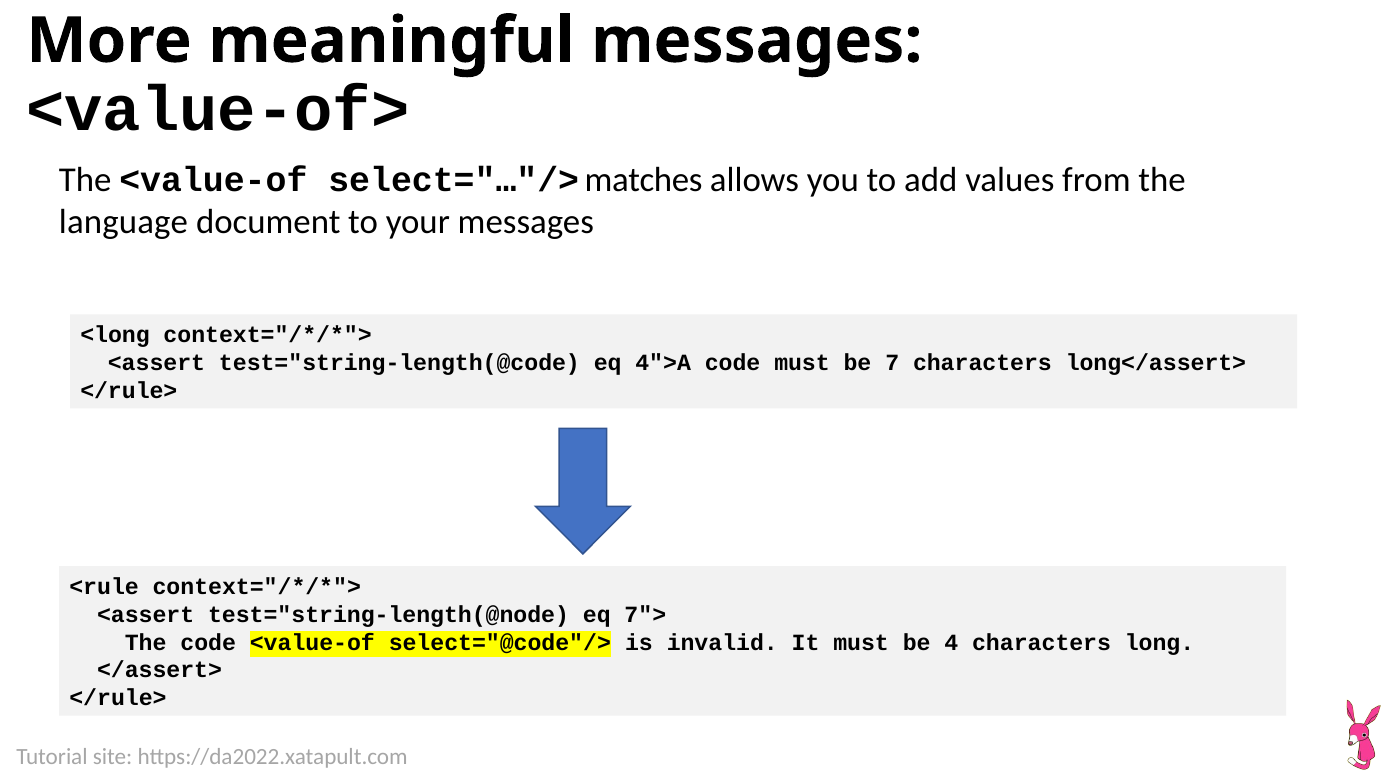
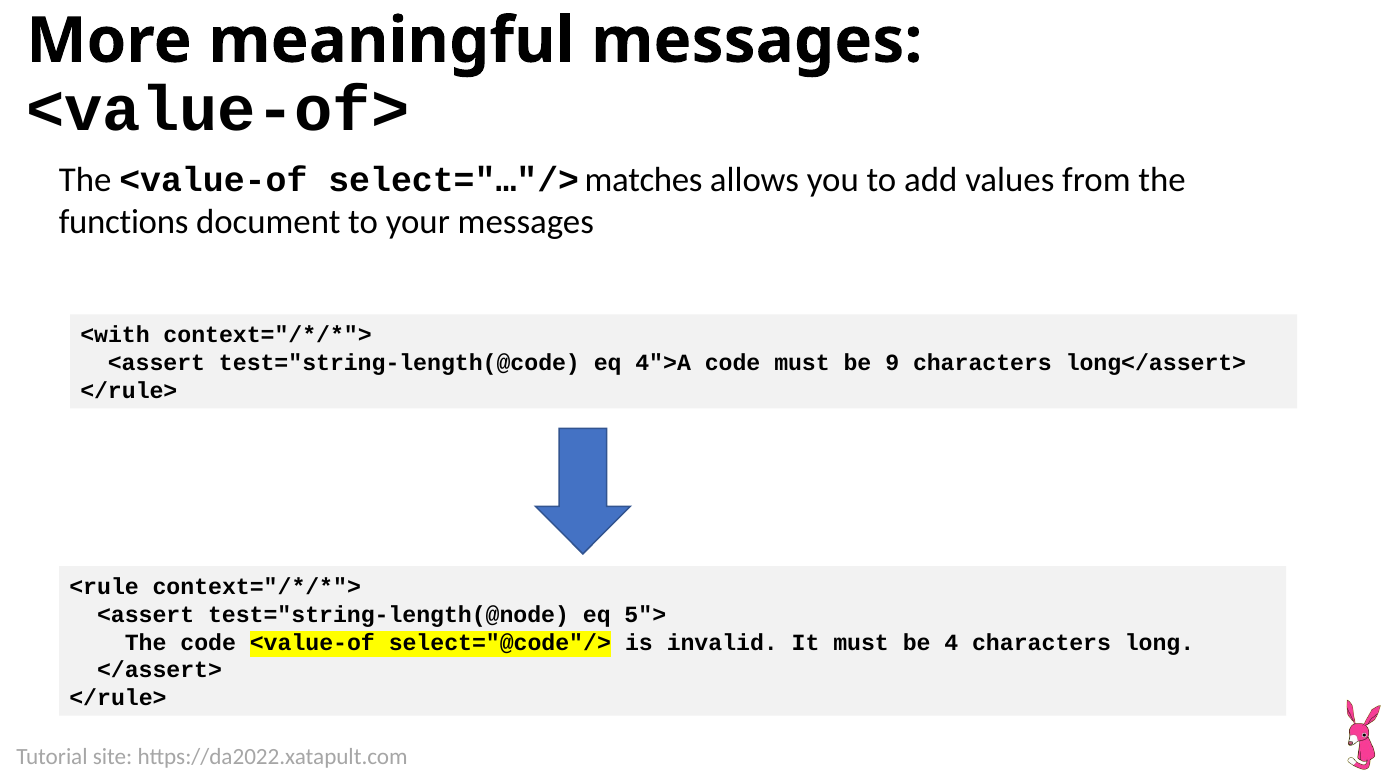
language: language -> functions
<long: <long -> <with
7: 7 -> 9
7">: 7"> -> 5">
